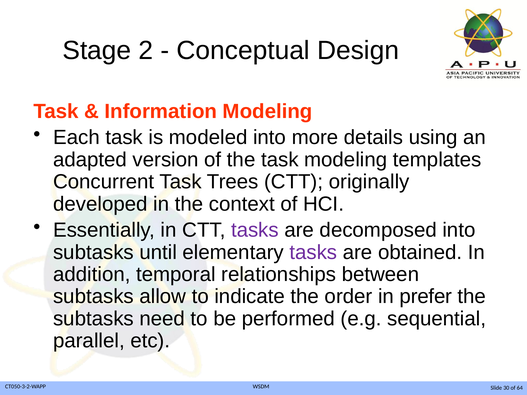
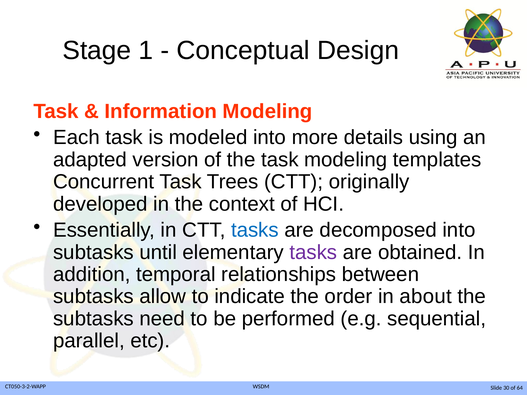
2: 2 -> 1
tasks at (255, 230) colour: purple -> blue
prefer: prefer -> about
